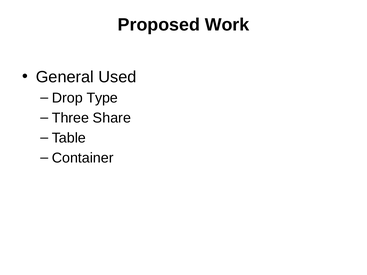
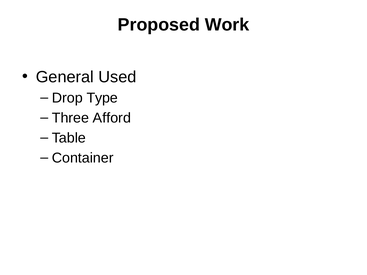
Share: Share -> Afford
